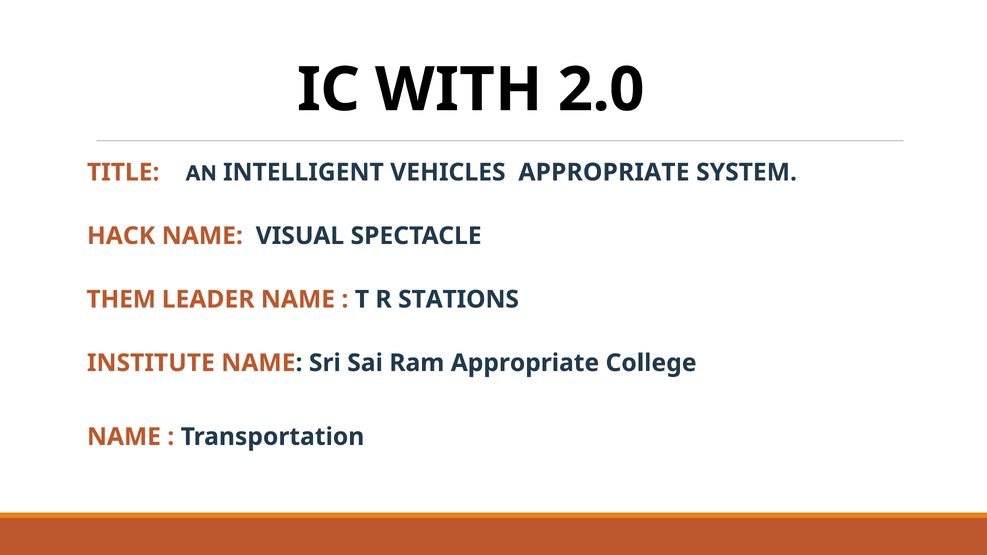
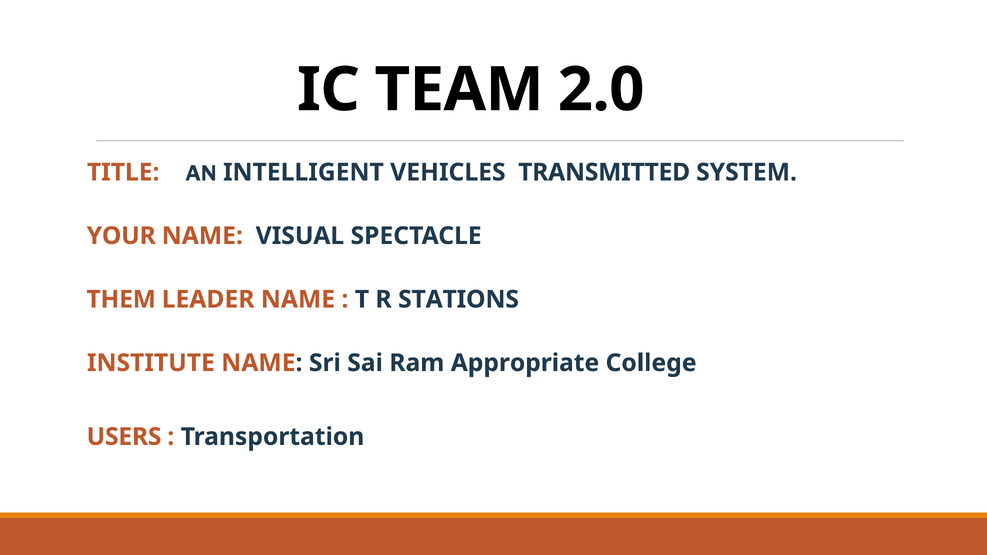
WITH: WITH -> TEAM
VEHICLES APPROPRIATE: APPROPRIATE -> TRANSMITTED
HACK: HACK -> YOUR
NAME at (124, 437): NAME -> USERS
